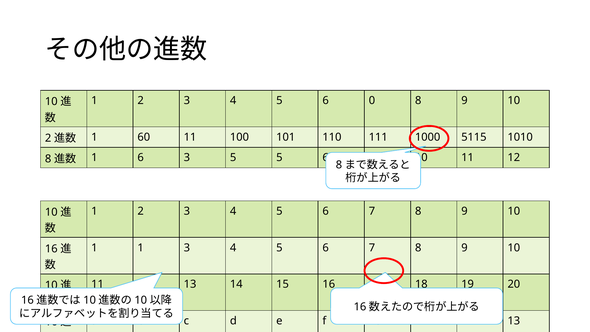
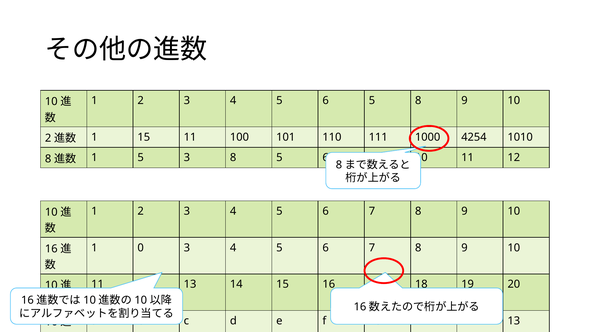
6 0: 0 -> 5
1 60: 60 -> 15
5115: 5115 -> 4254
1 6: 6 -> 5
3 5: 5 -> 8
1 1: 1 -> 0
